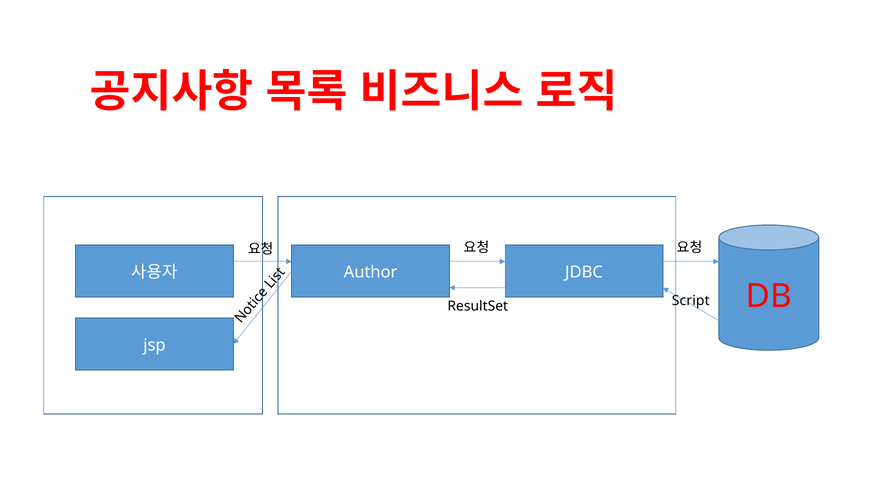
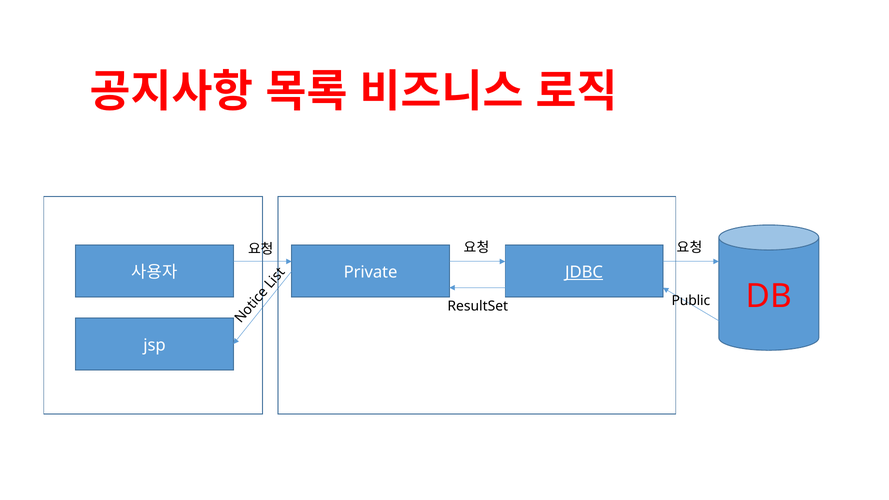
Author: Author -> Private
JDBC underline: none -> present
Script: Script -> Public
